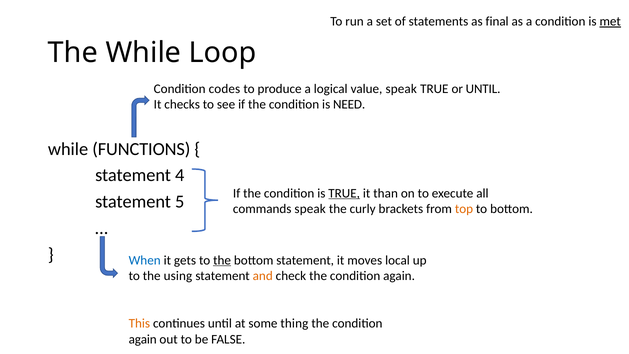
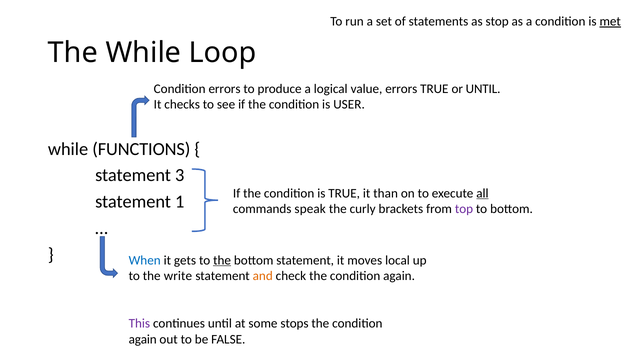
final: final -> stop
Condition codes: codes -> errors
value speak: speak -> errors
NEED: NEED -> USER
4: 4 -> 3
TRUE at (344, 193) underline: present -> none
all underline: none -> present
5: 5 -> 1
top colour: orange -> purple
using: using -> write
This colour: orange -> purple
thing: thing -> stops
